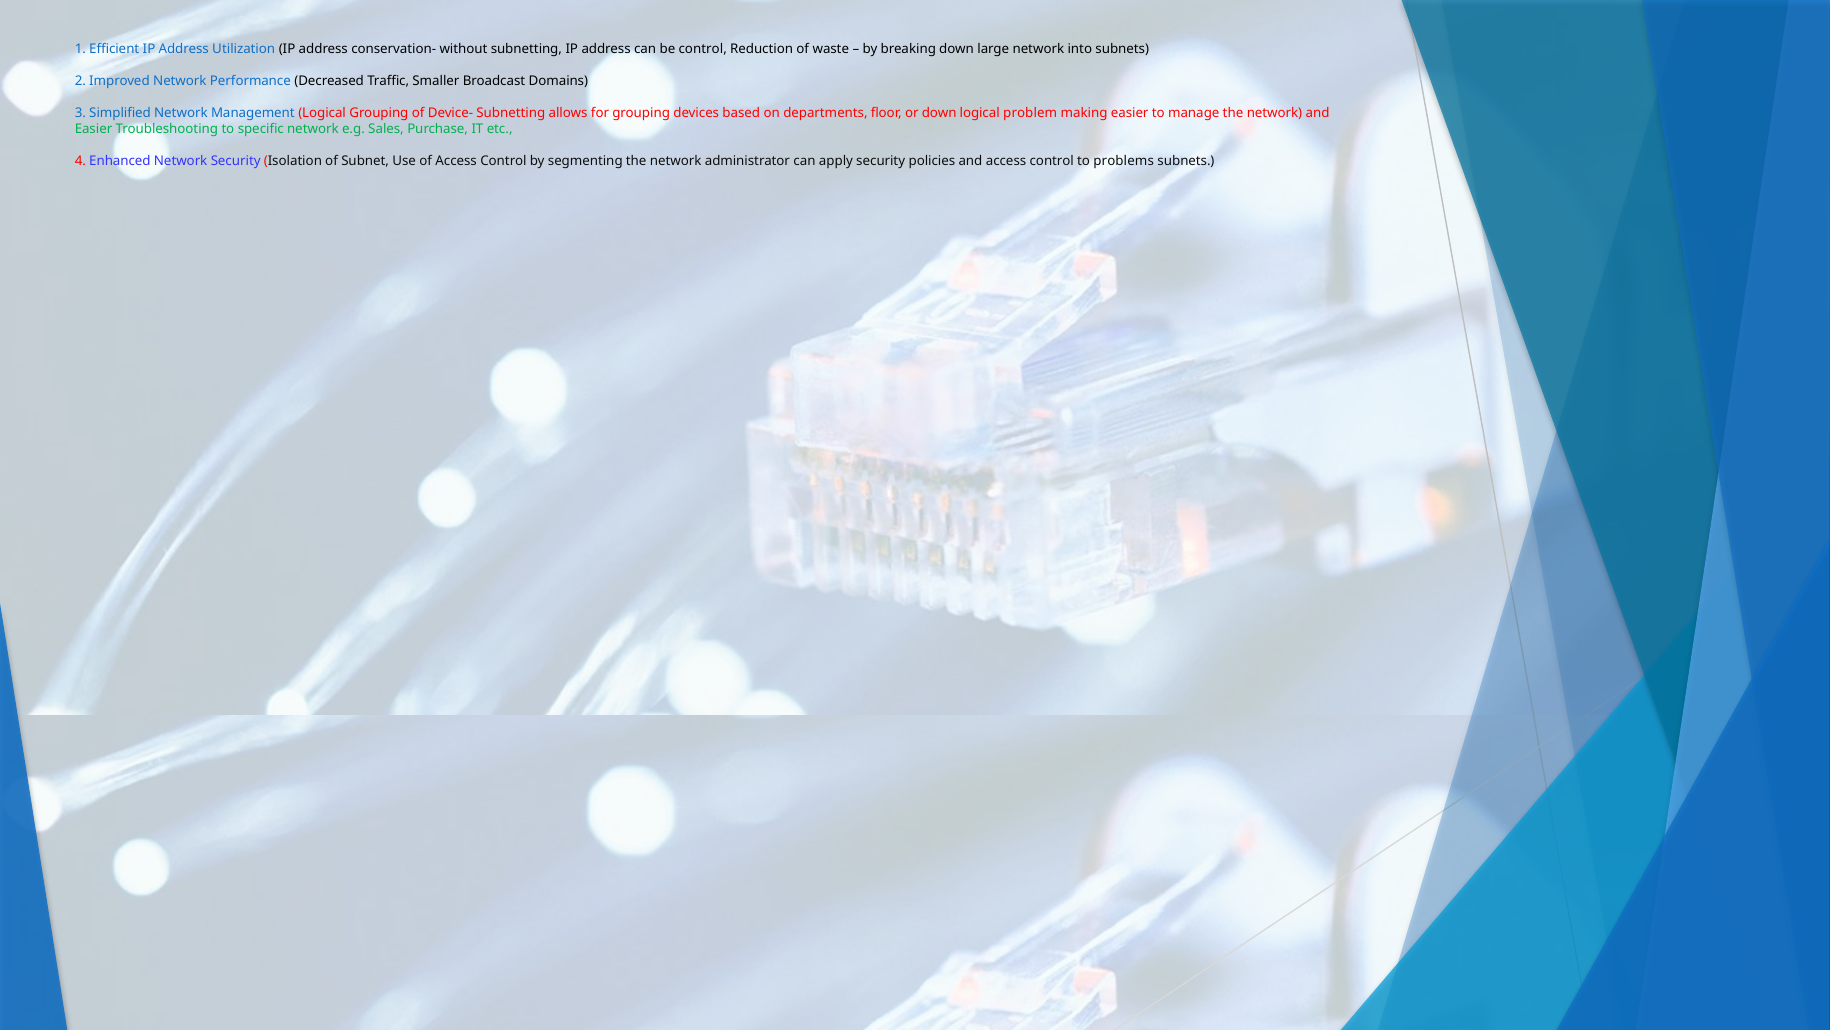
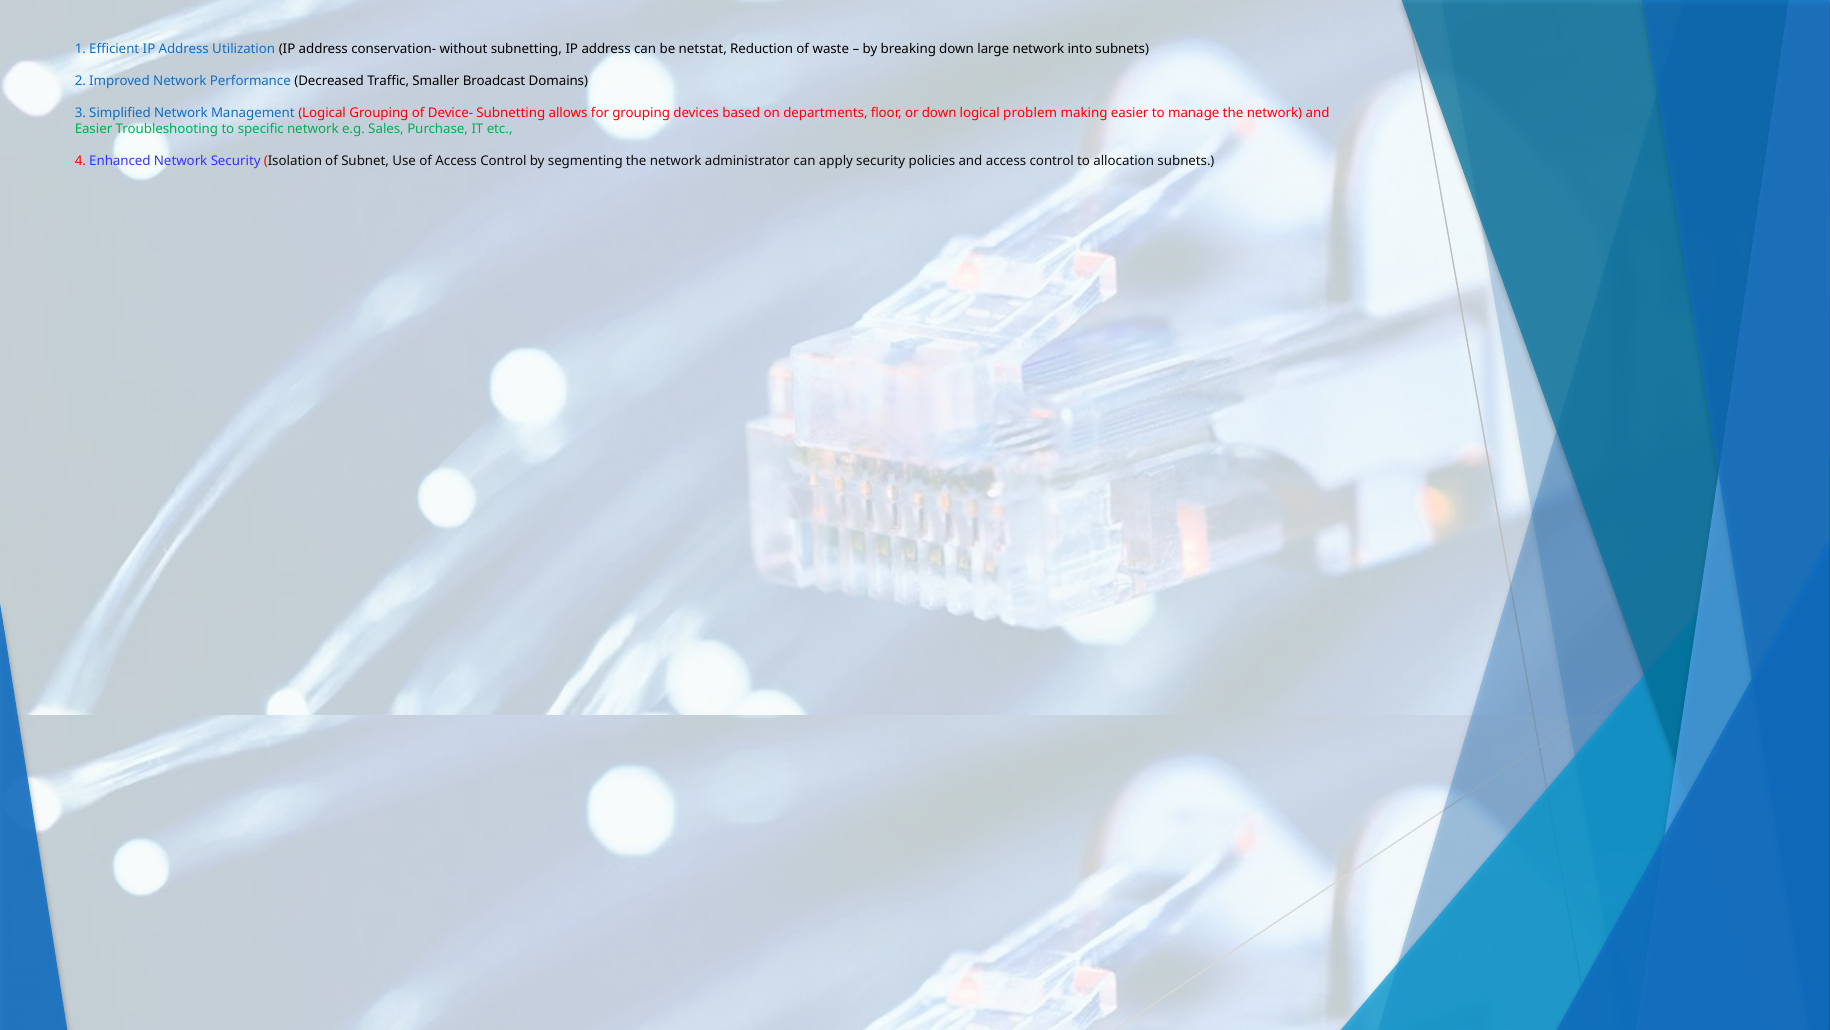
be control: control -> netstat
problems: problems -> allocation
